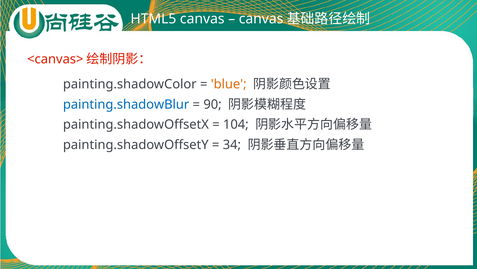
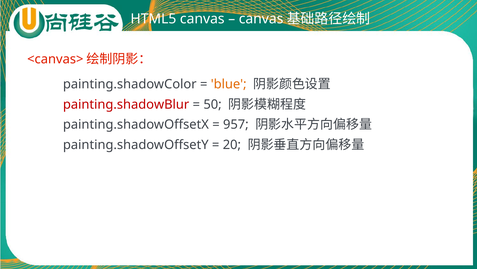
painting.shadowBlur colour: blue -> red
90: 90 -> 50
104: 104 -> 957
34: 34 -> 20
